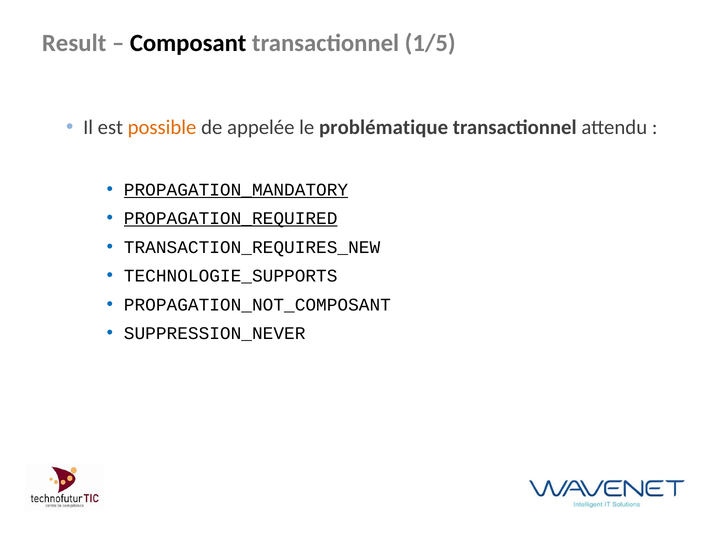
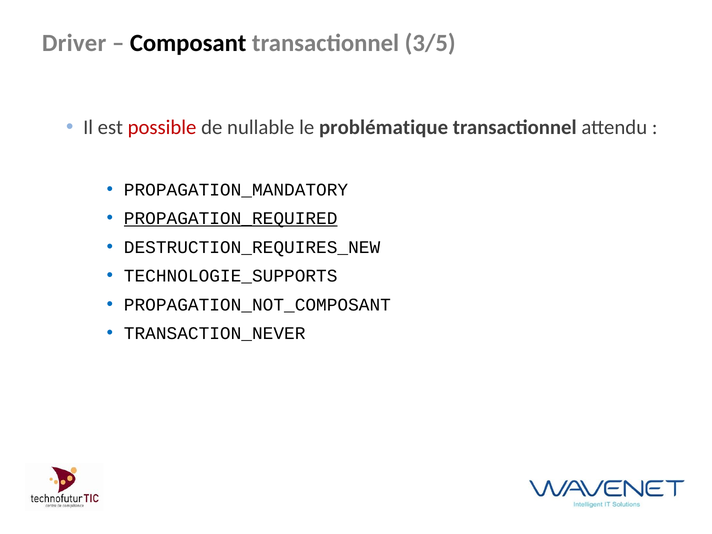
Result: Result -> Driver
1/5: 1/5 -> 3/5
possible colour: orange -> red
appelée: appelée -> nullable
PROPAGATION_MANDATORY underline: present -> none
TRANSACTION_REQUIRES_NEW: TRANSACTION_REQUIRES_NEW -> DESTRUCTION_REQUIRES_NEW
SUPPRESSION_NEVER: SUPPRESSION_NEVER -> TRANSACTION_NEVER
